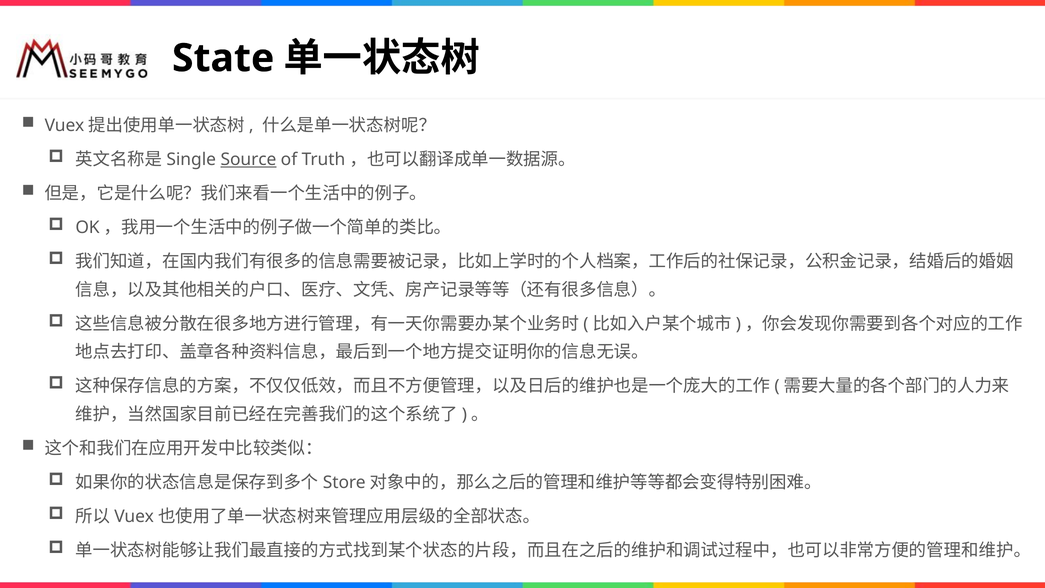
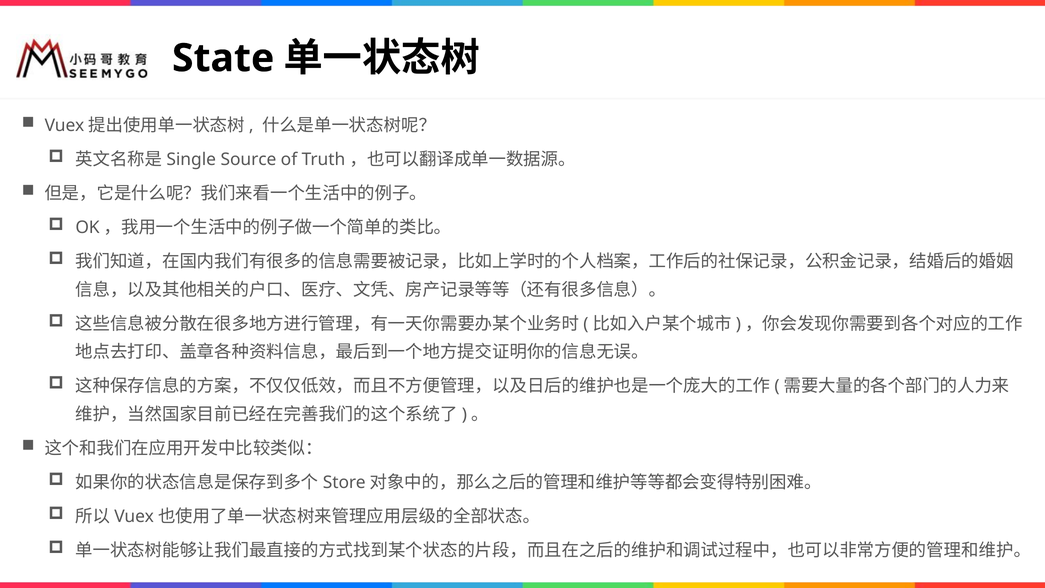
Source underline: present -> none
